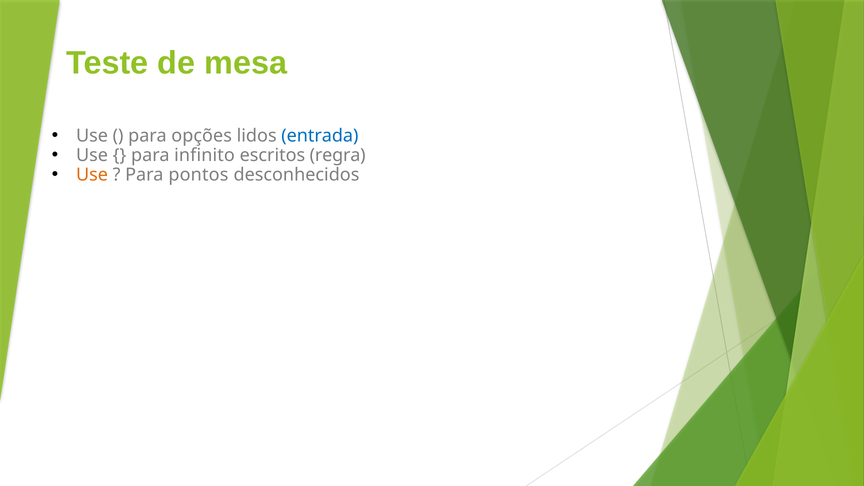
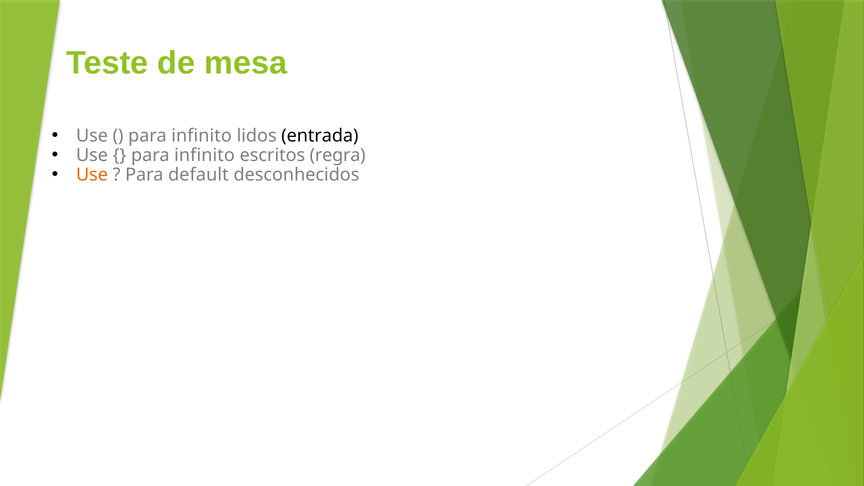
opções at (202, 136): opções -> infinito
entrada colour: blue -> black
pontos: pontos -> default
